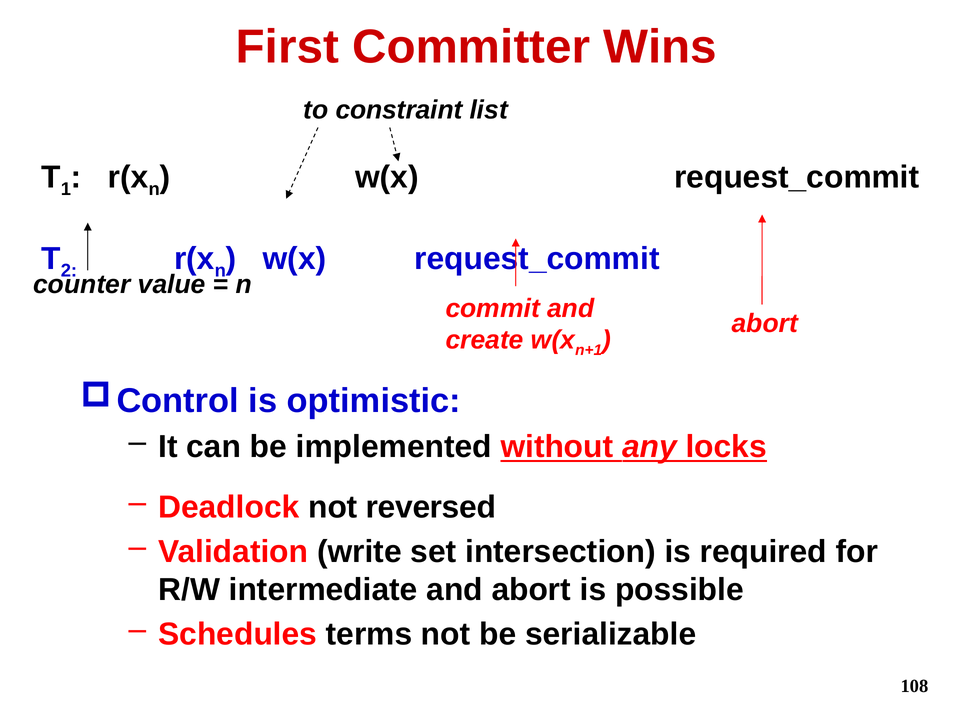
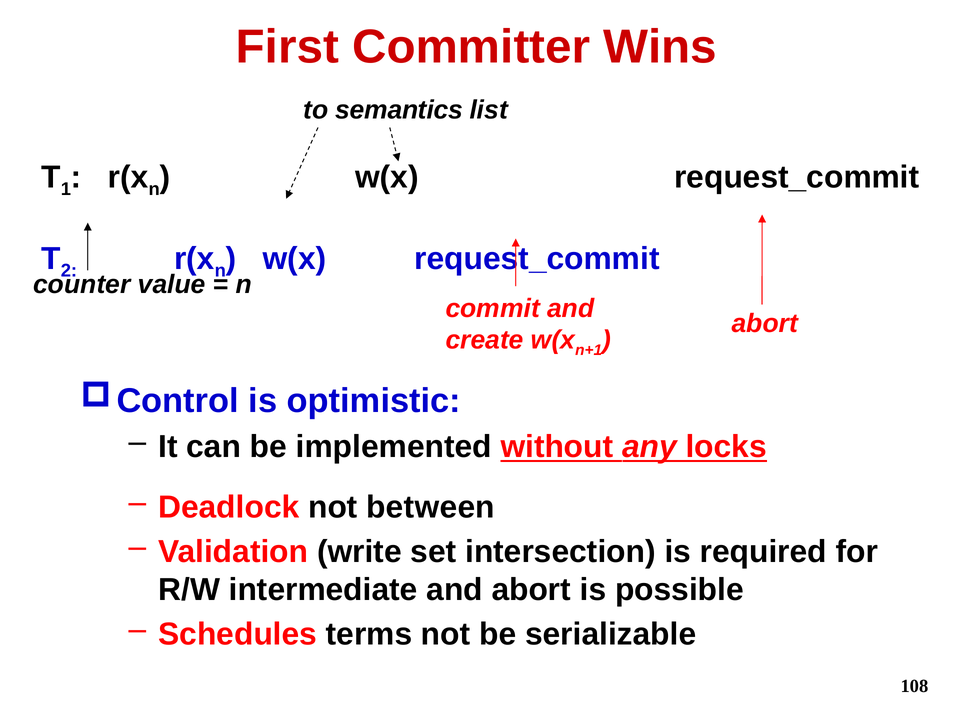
constraint: constraint -> semantics
reversed: reversed -> between
